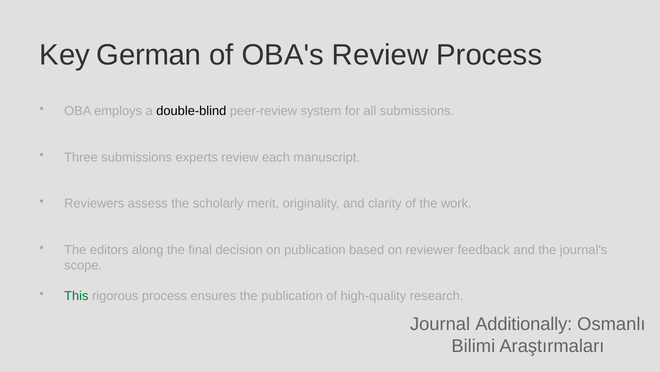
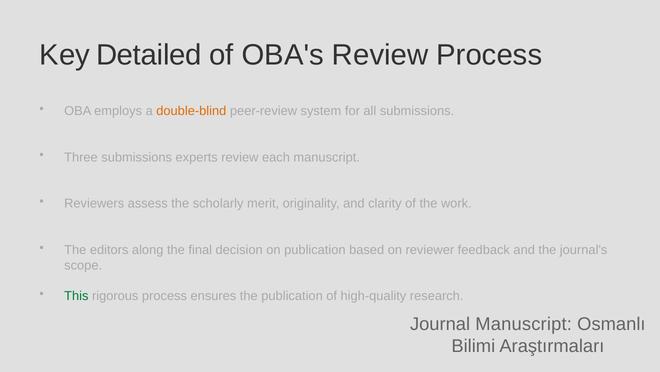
German: German -> Detailed
double-blind colour: black -> orange
Journal Additionally: Additionally -> Manuscript
